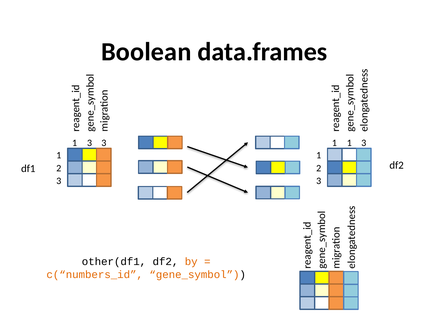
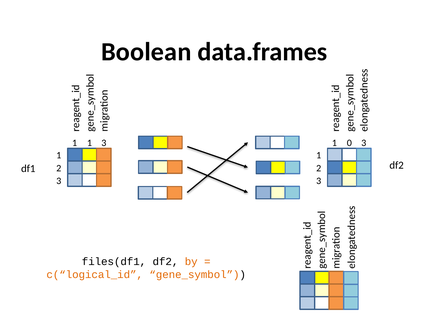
3 at (89, 143): 3 -> 1
1 at (349, 143): 1 -> 0
other(df1: other(df1 -> files(df1
c(“numbers_id: c(“numbers_id -> c(“logical_id
